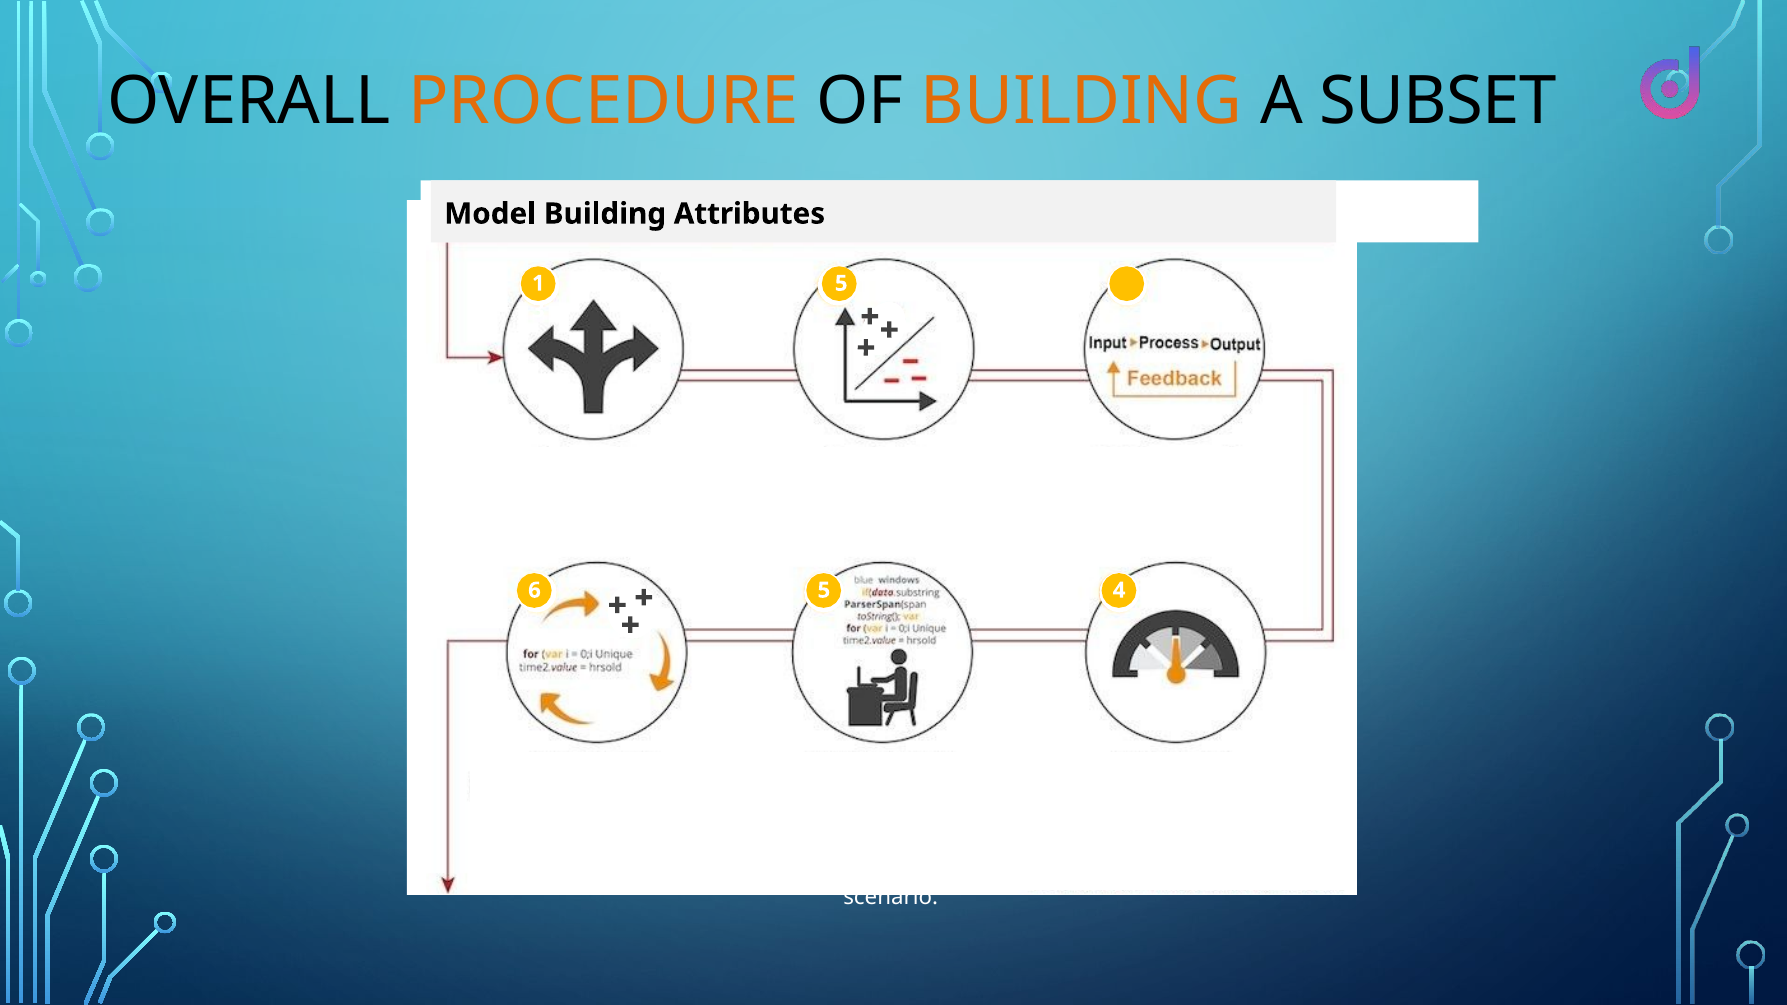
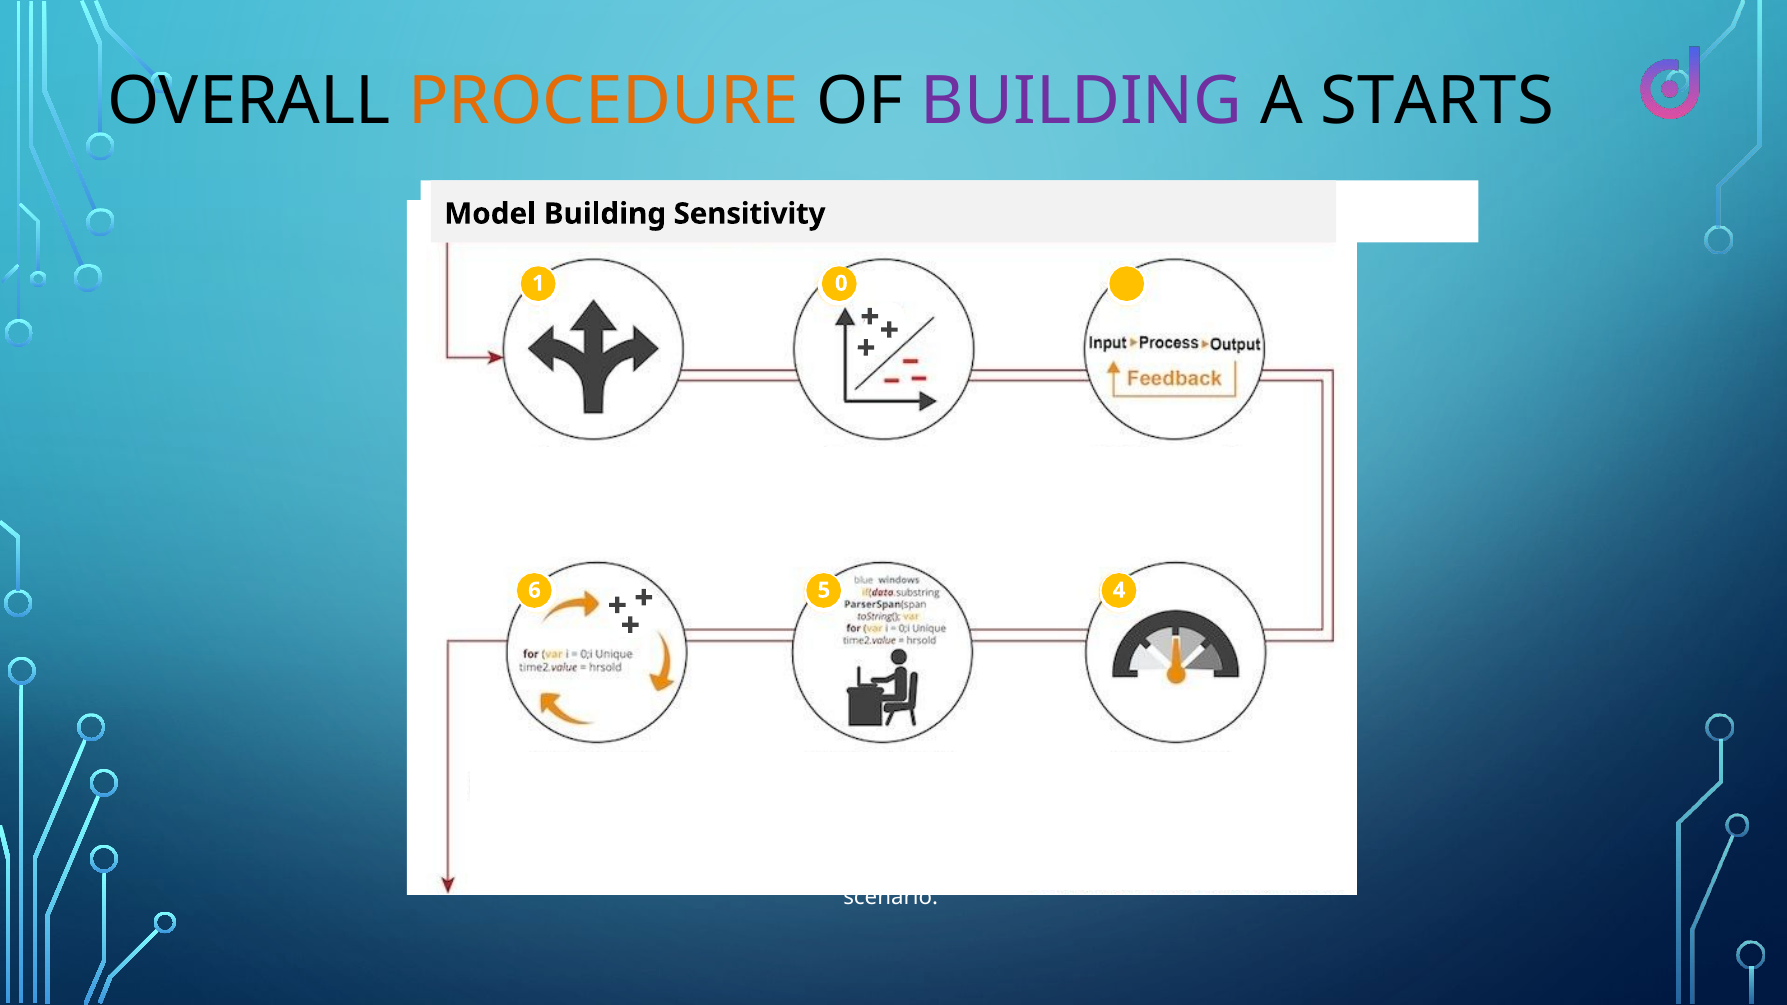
BUILDING at (1082, 101) colour: orange -> purple
SUBSET: SUBSET -> STARTS
Attributes: Attributes -> Sensitivity
1 5: 5 -> 0
